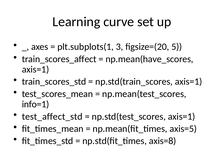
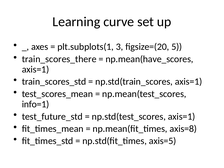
train_scores_affect: train_scores_affect -> train_scores_there
test_affect_std: test_affect_std -> test_future_std
axis=5: axis=5 -> axis=8
axis=8: axis=8 -> axis=5
